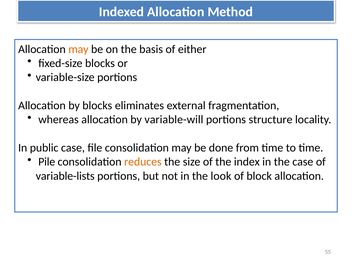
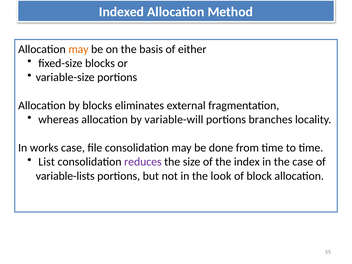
structure: structure -> branches
public: public -> works
Pile: Pile -> List
reduces colour: orange -> purple
